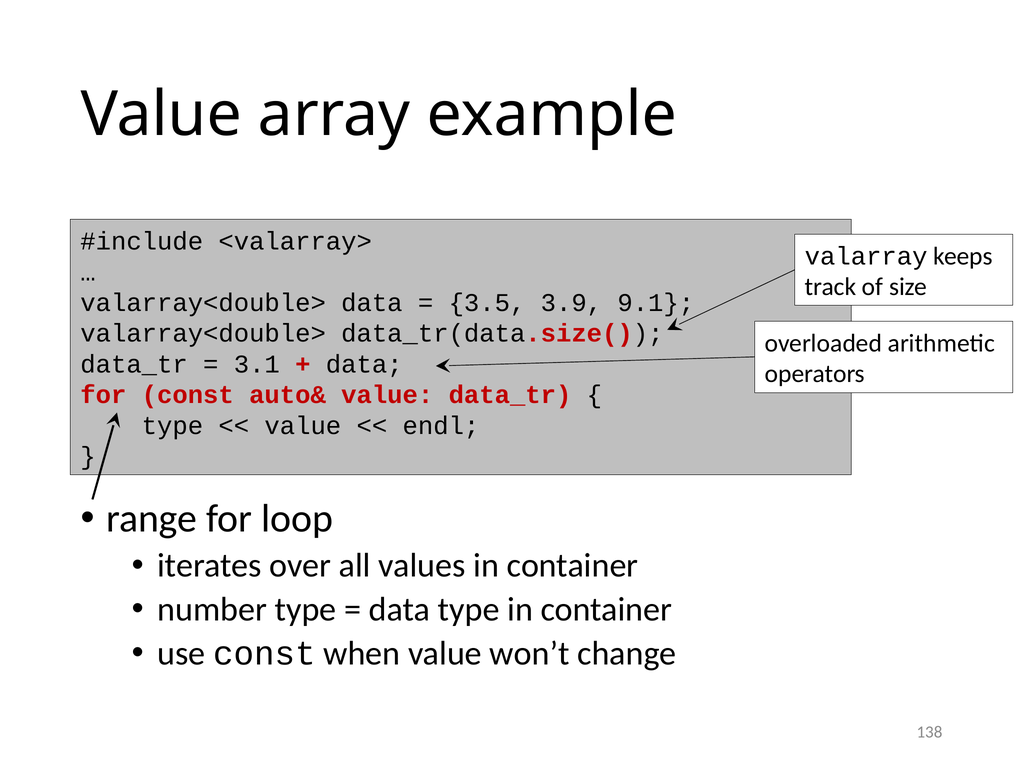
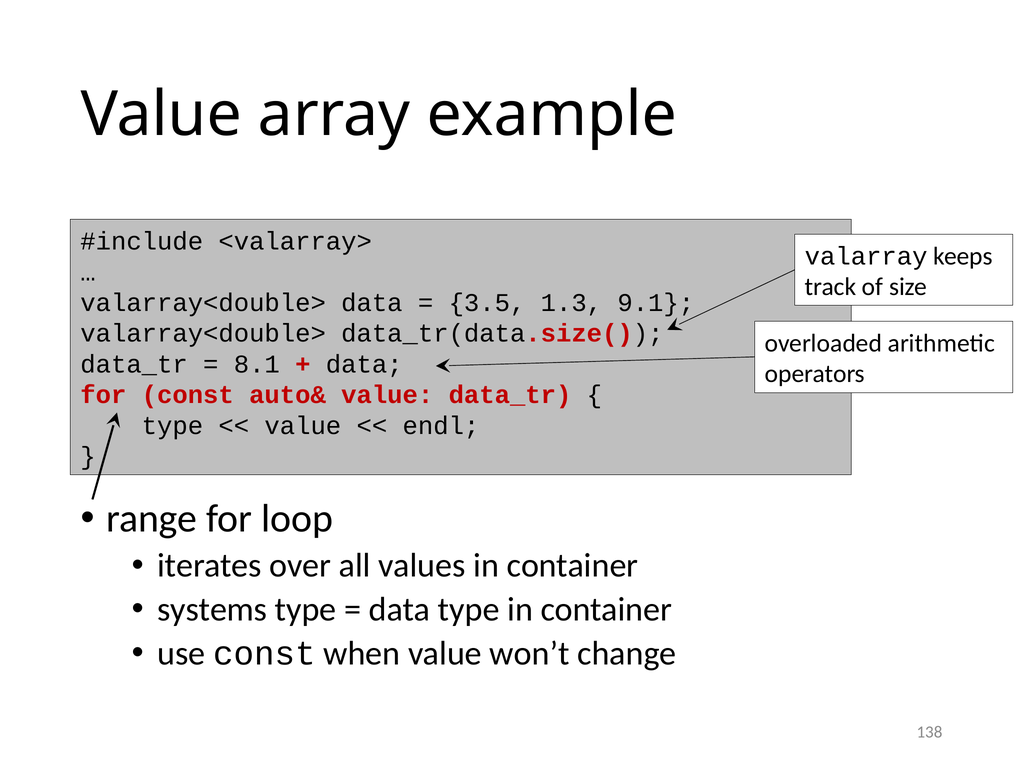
3.9: 3.9 -> 1.3
3.1: 3.1 -> 8.1
number: number -> systems
